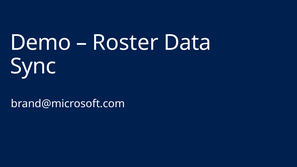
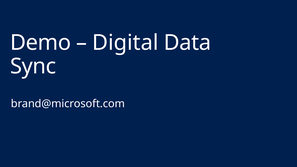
Roster: Roster -> Digital
